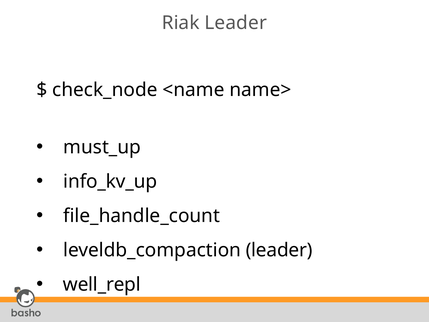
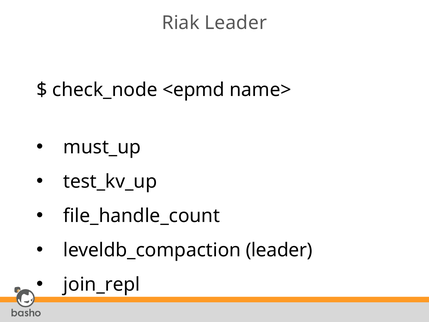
<name: <name -> <epmd
info_kv_up: info_kv_up -> test_kv_up
well_repl: well_repl -> join_repl
